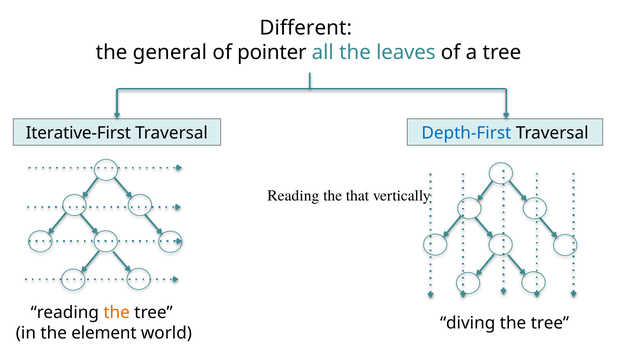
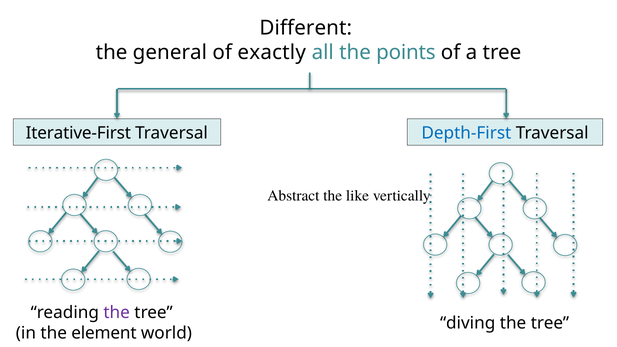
pointer: pointer -> exactly
leaves: leaves -> points
Reading at (293, 195): Reading -> Abstract
that: that -> like
the at (117, 313) colour: orange -> purple
